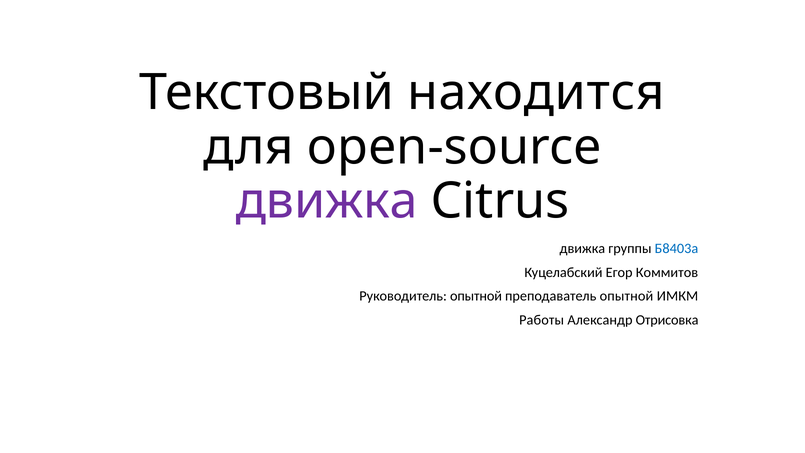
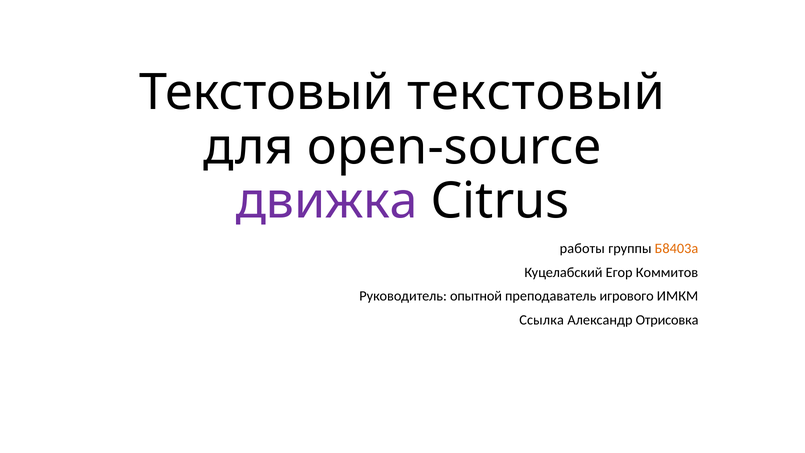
Текстовый находится: находится -> текстовый
движка at (582, 248): движка -> работы
Б8403а colour: blue -> orange
преподаватель опытной: опытной -> игрового
Работы: Работы -> Ссылка
